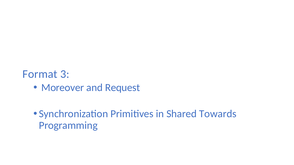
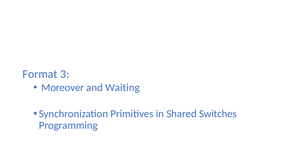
Request: Request -> Waiting
Towards: Towards -> Switches
